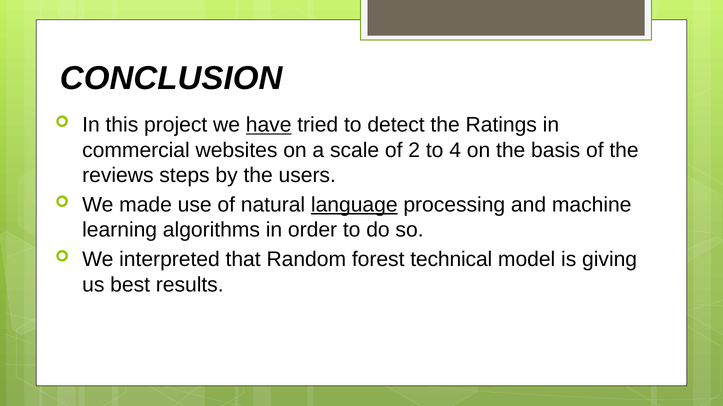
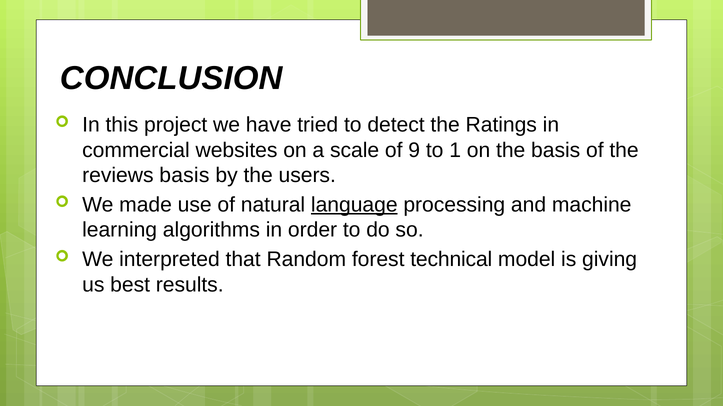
have underline: present -> none
2: 2 -> 9
4: 4 -> 1
reviews steps: steps -> basis
